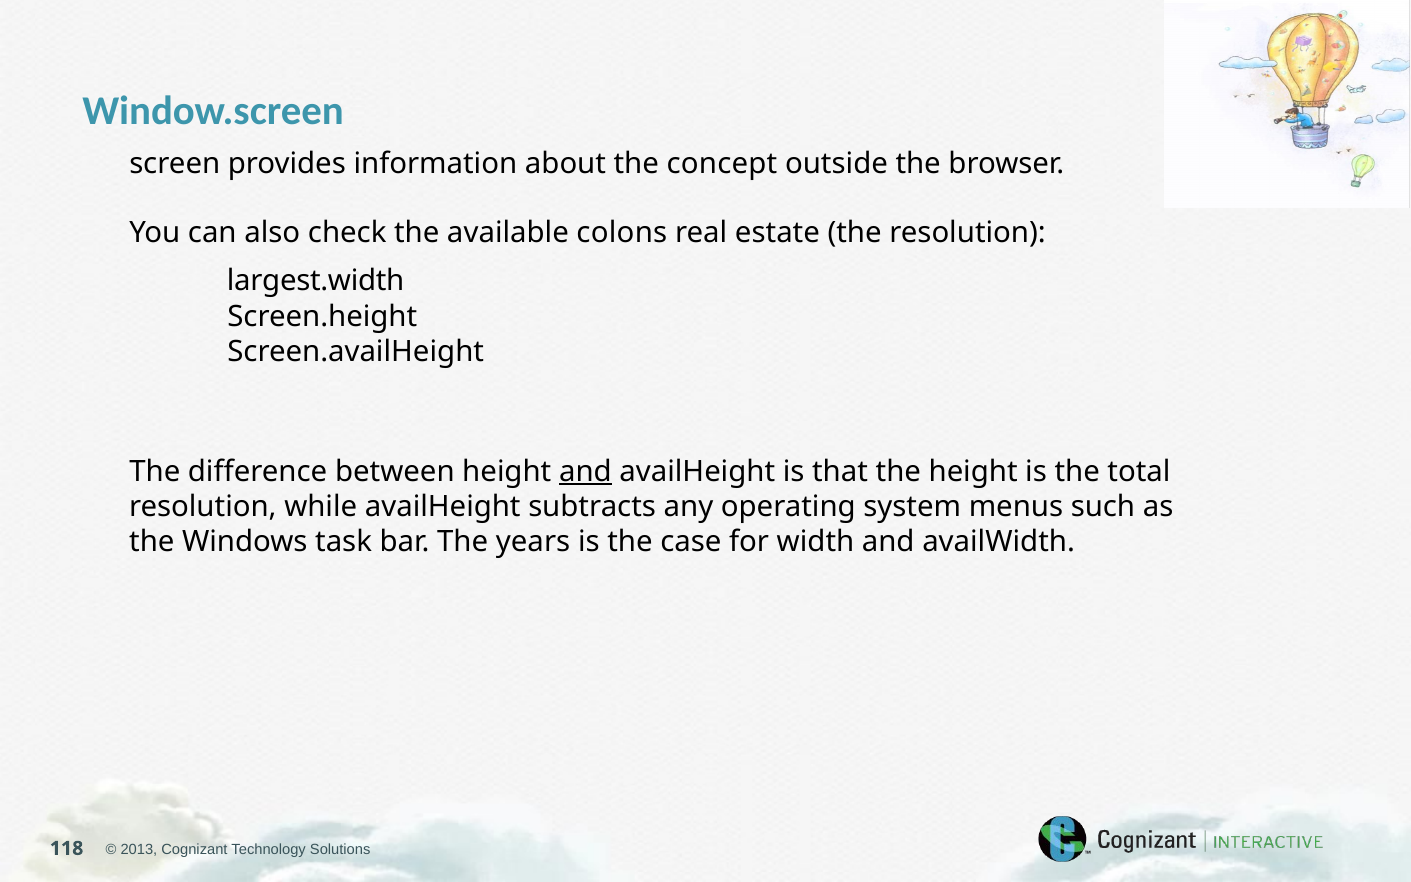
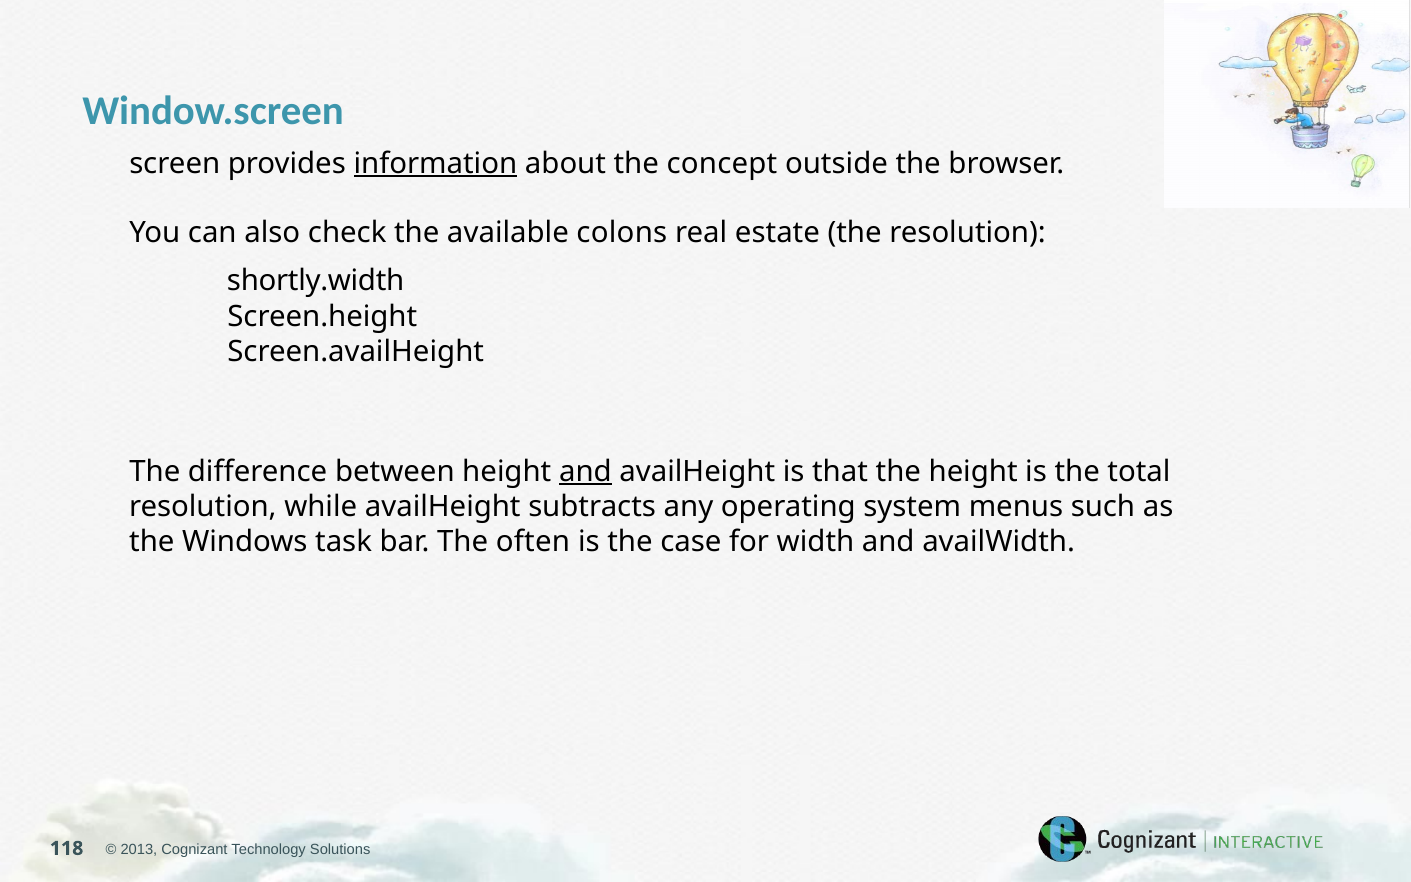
information underline: none -> present
largest.width: largest.width -> shortly.width
years: years -> often
